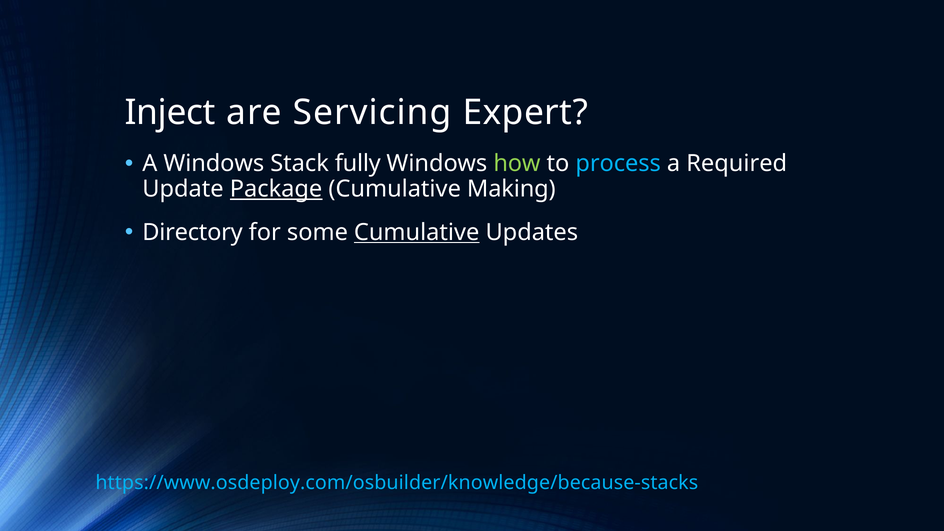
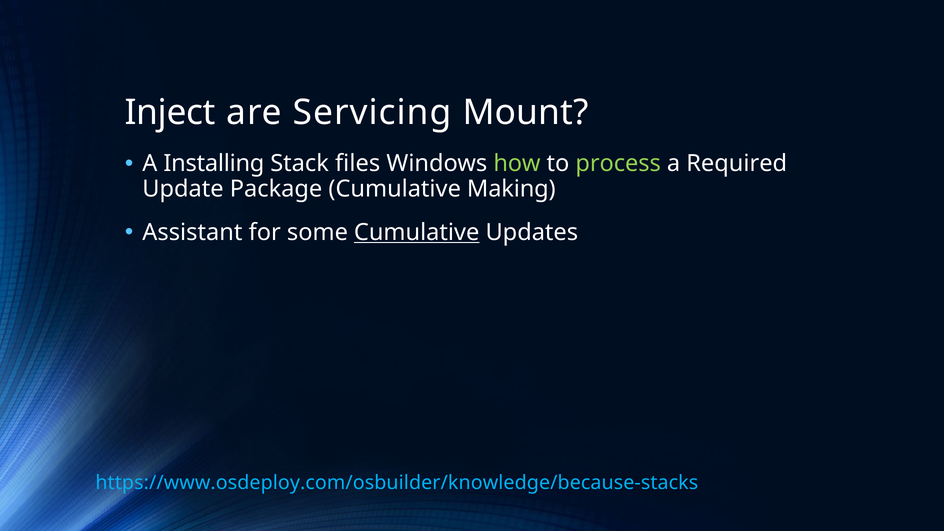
Expert: Expert -> Mount
A Windows: Windows -> Installing
fully: fully -> files
process colour: light blue -> light green
Package underline: present -> none
Directory: Directory -> Assistant
